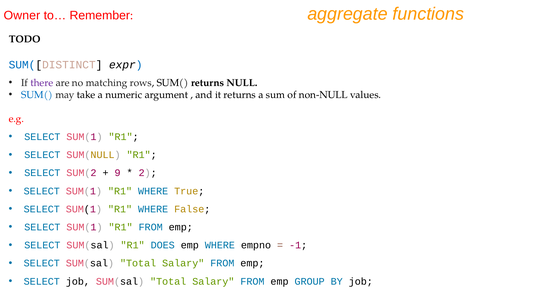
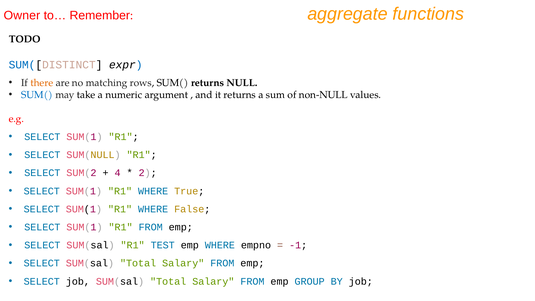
there colour: purple -> orange
9: 9 -> 4
DOES: DOES -> TEST
